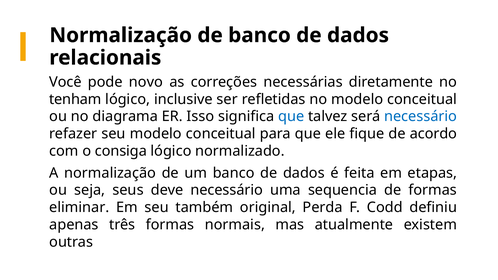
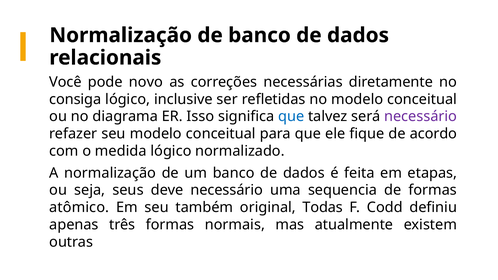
tenham: tenham -> consiga
necessário at (421, 117) colour: blue -> purple
consiga: consiga -> medida
eliminar: eliminar -> atômico
Perda: Perda -> Todas
